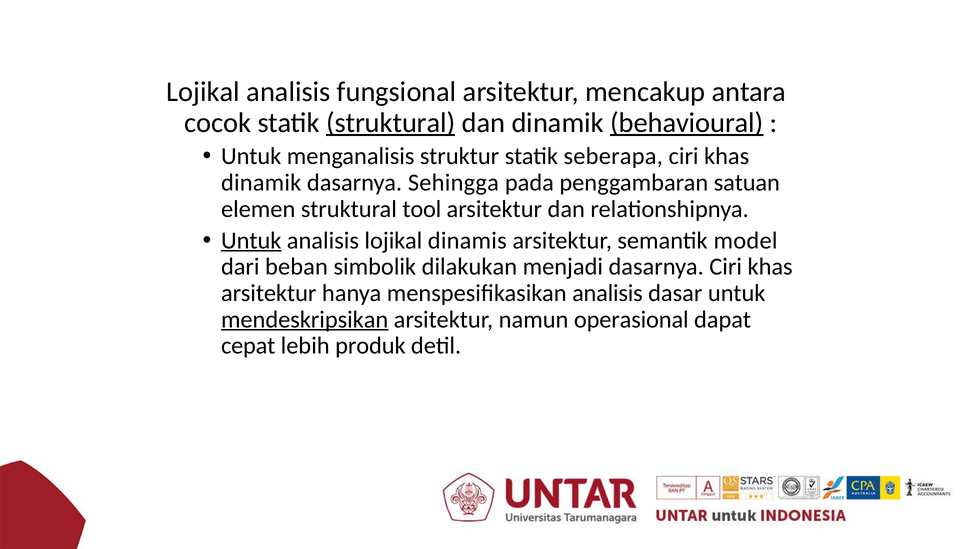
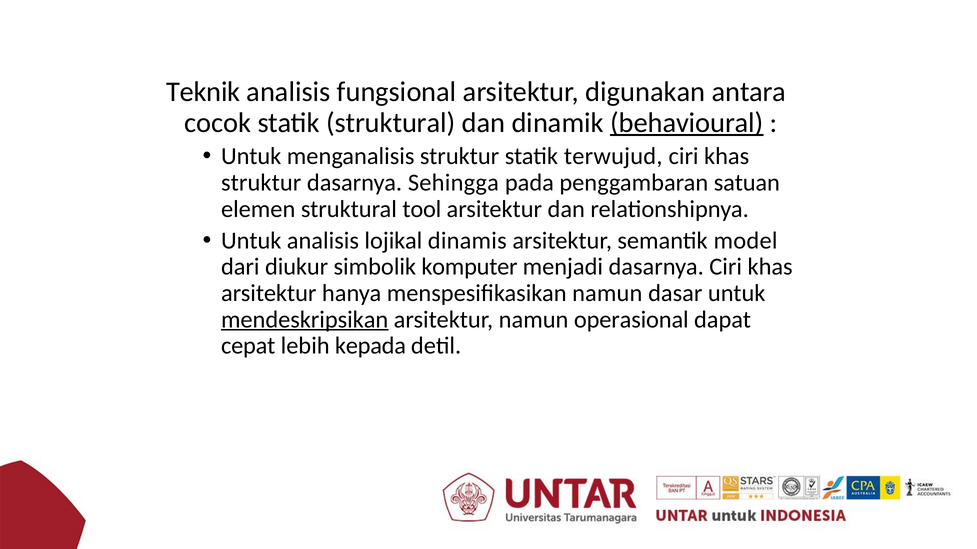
Lojikal at (203, 92): Lojikal -> Teknik
mencakup: mencakup -> digunakan
struktural at (391, 123) underline: present -> none
seberapa: seberapa -> terwujud
dinamik at (261, 183): dinamik -> struktur
Untuk at (251, 241) underline: present -> none
beban: beban -> diukur
dilakukan: dilakukan -> komputer
menspesifikasikan analisis: analisis -> namun
produk: produk -> kepada
